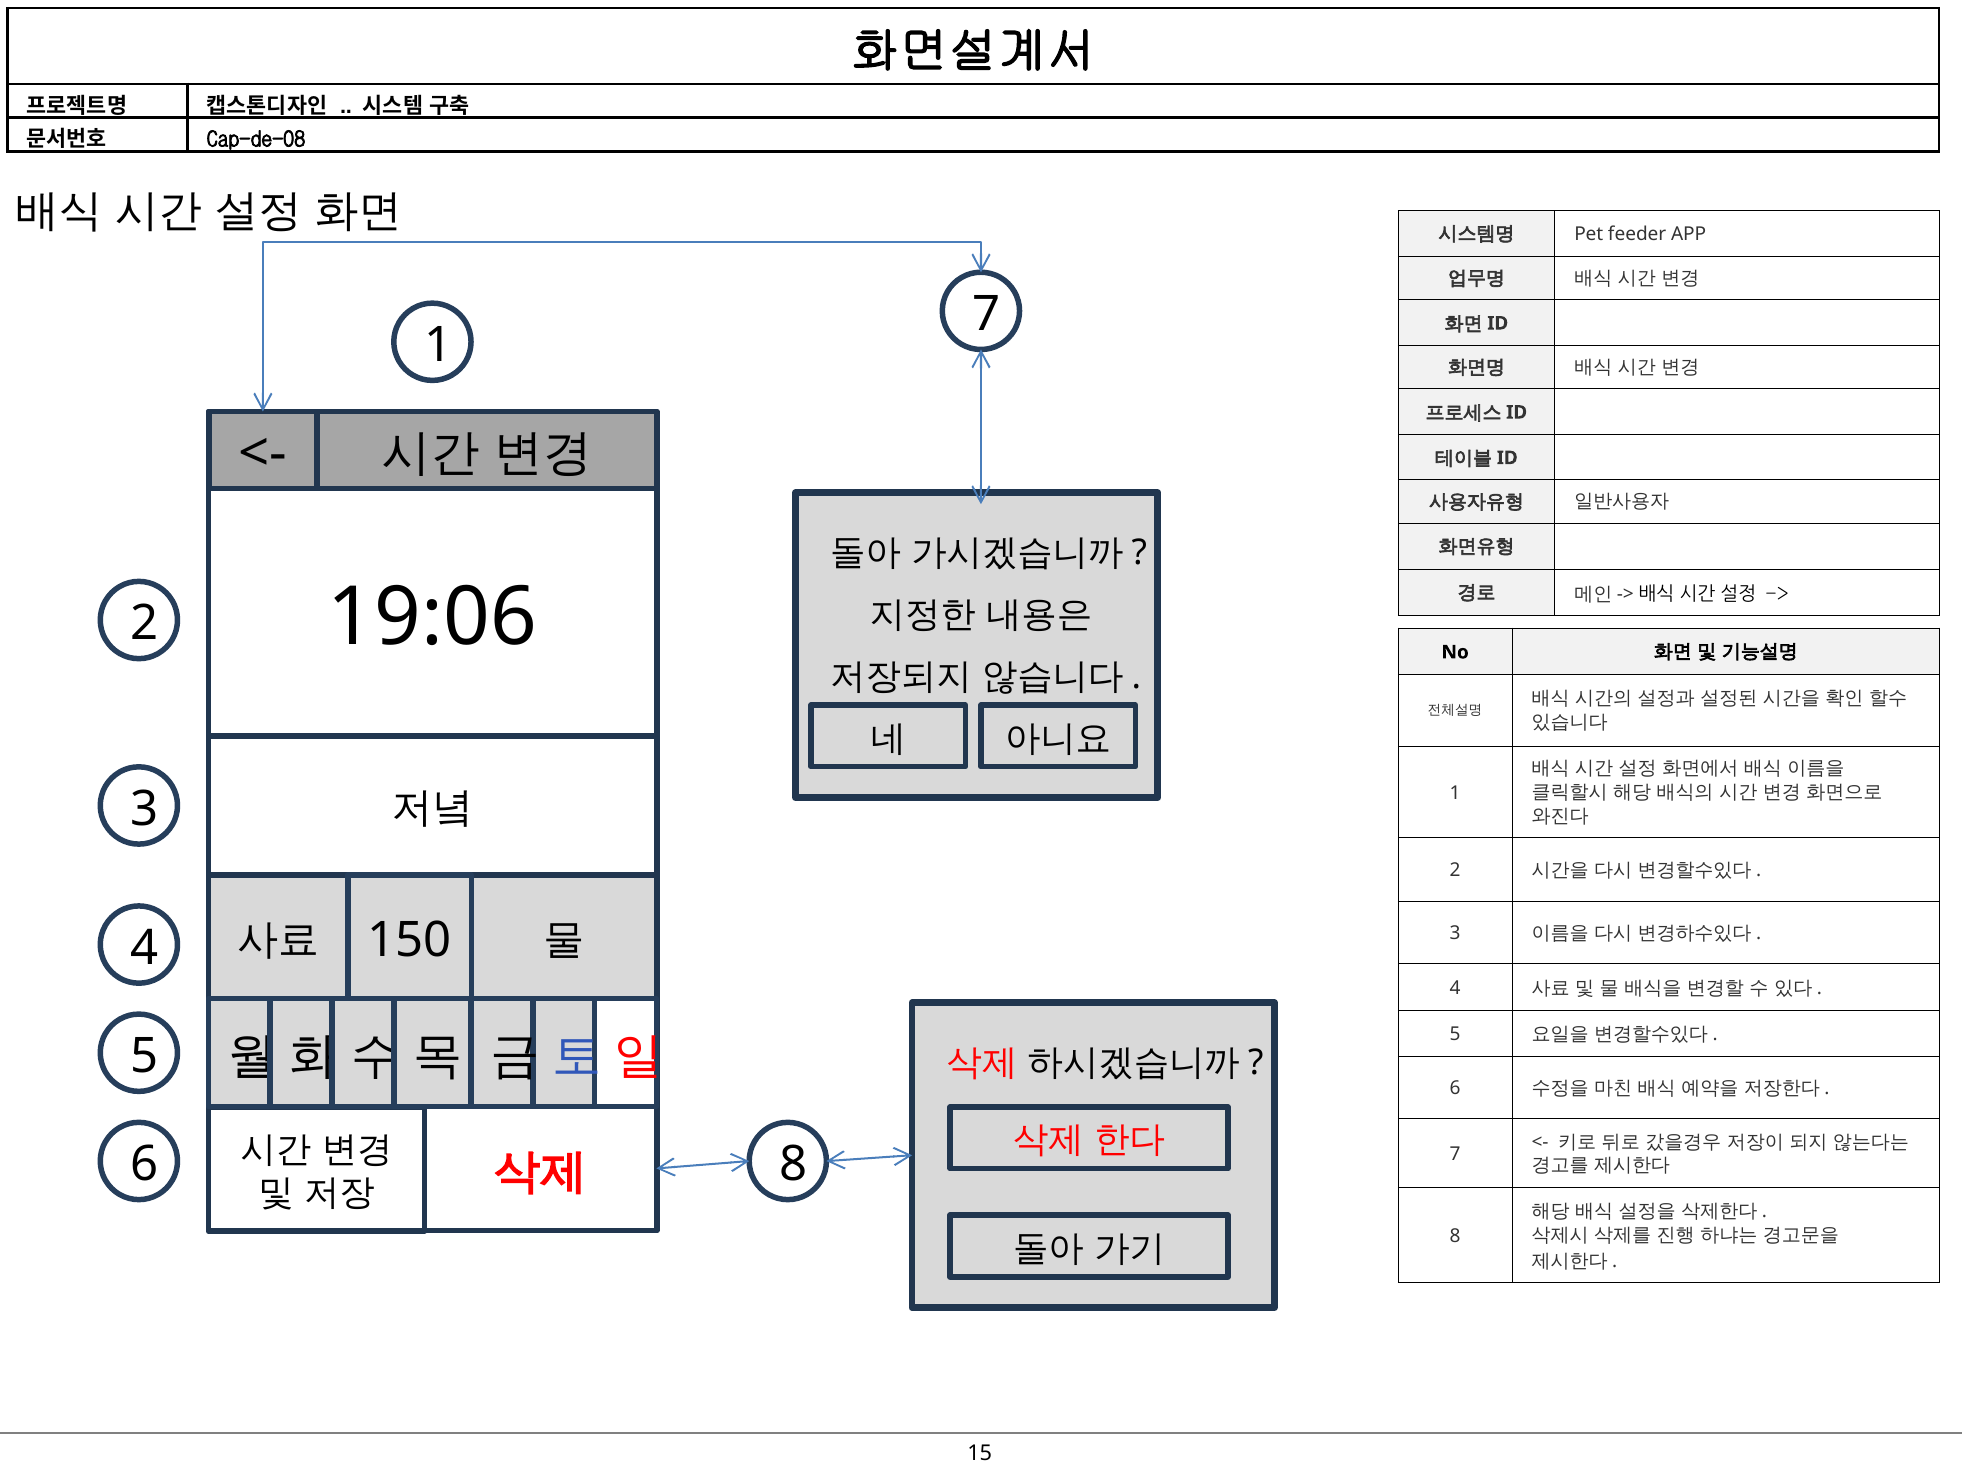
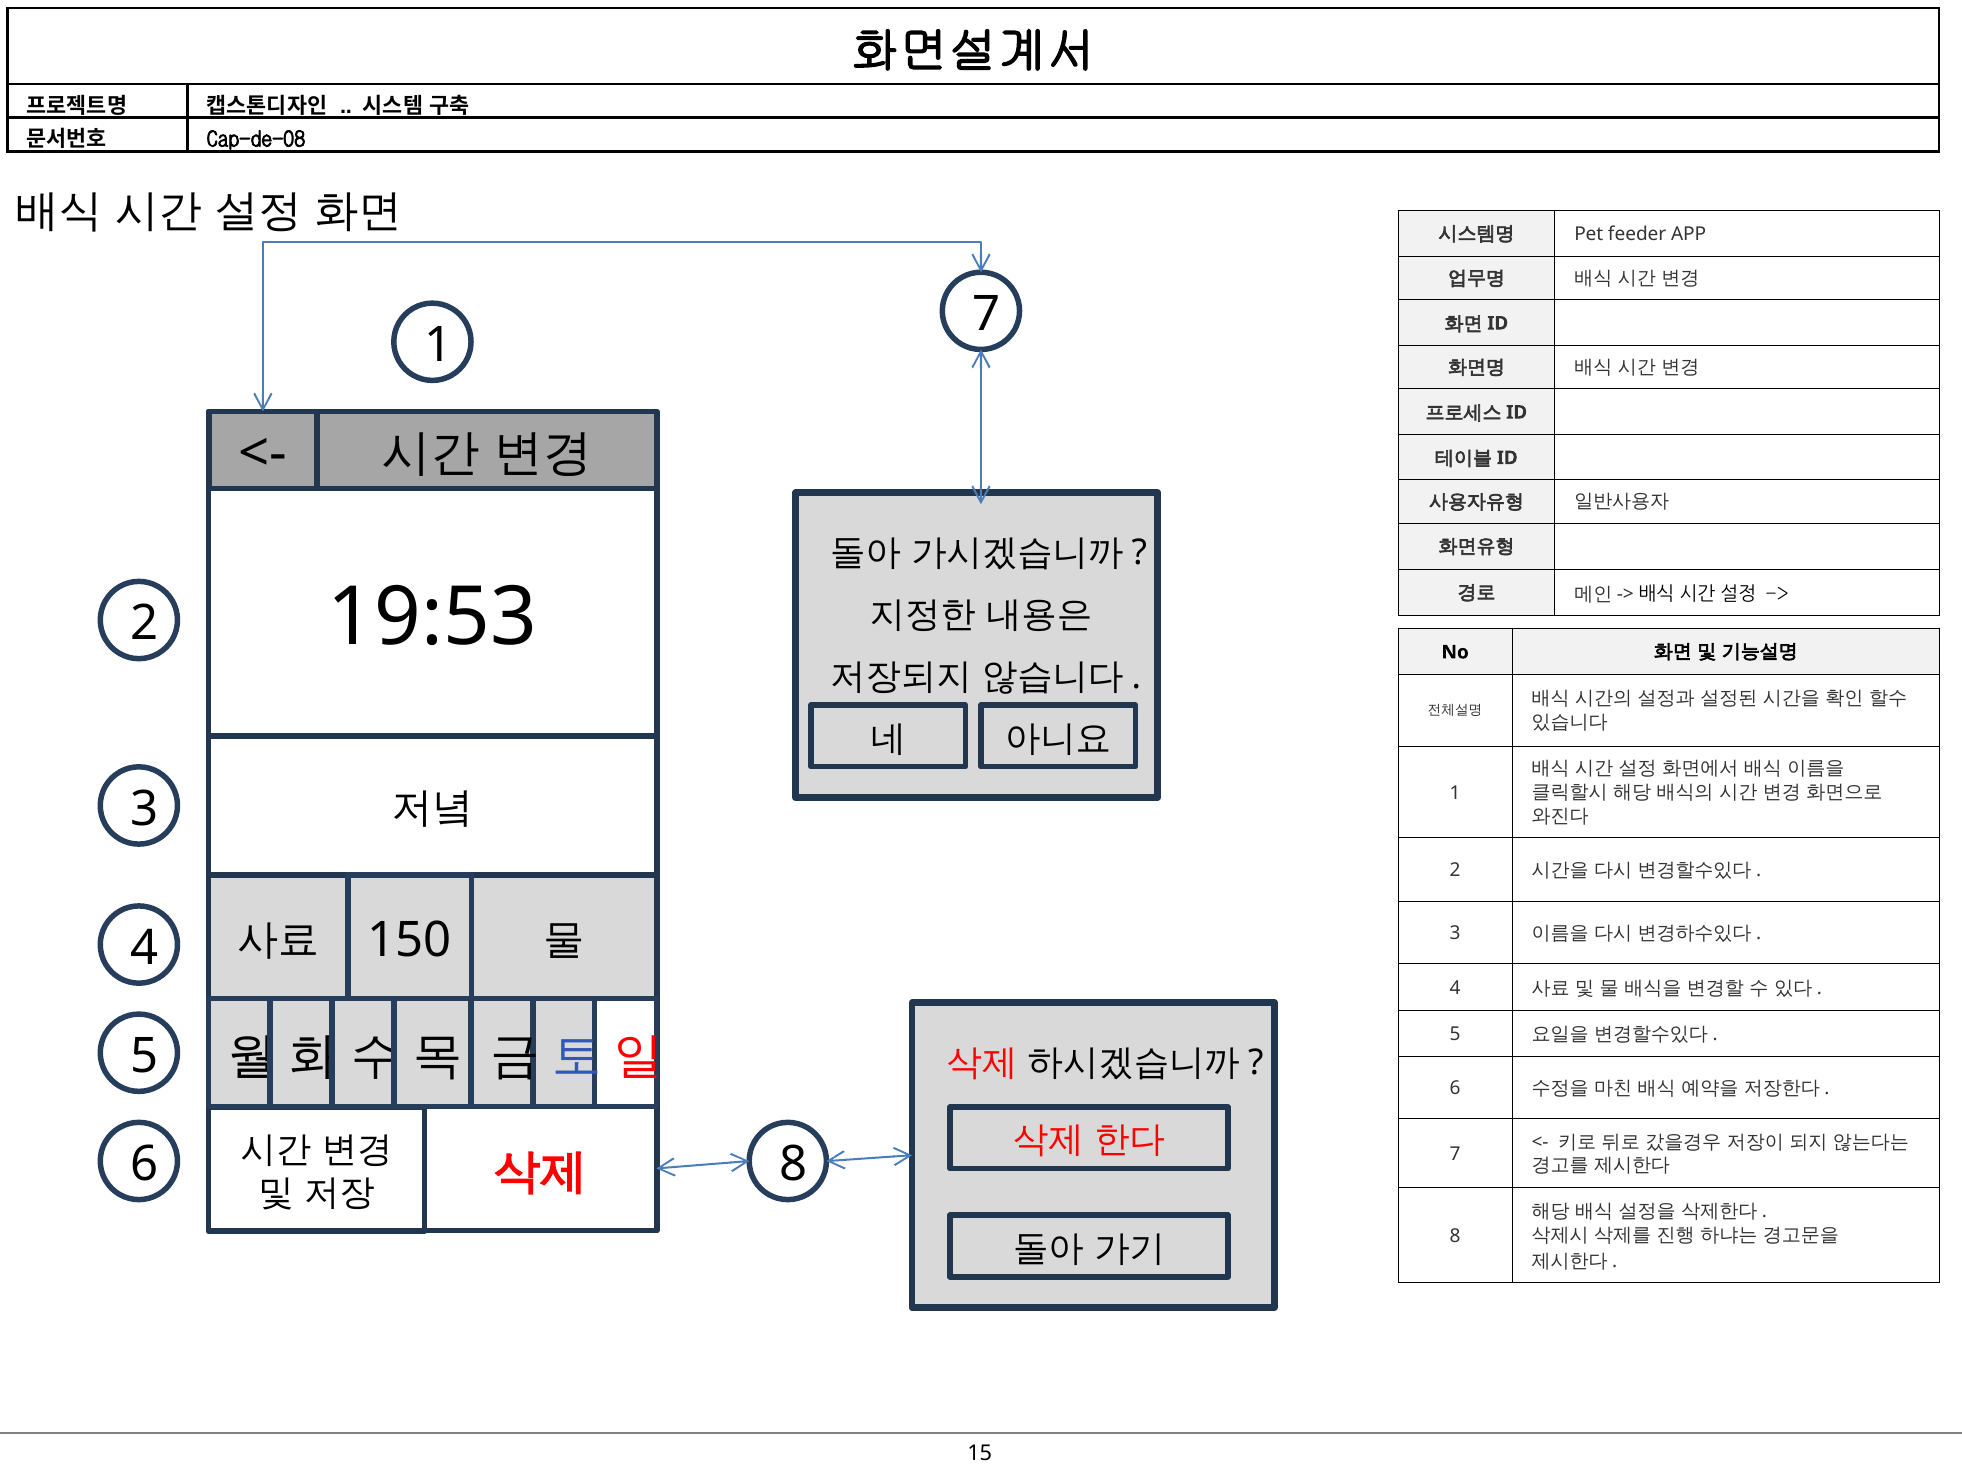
19:06: 19:06 -> 19:53
